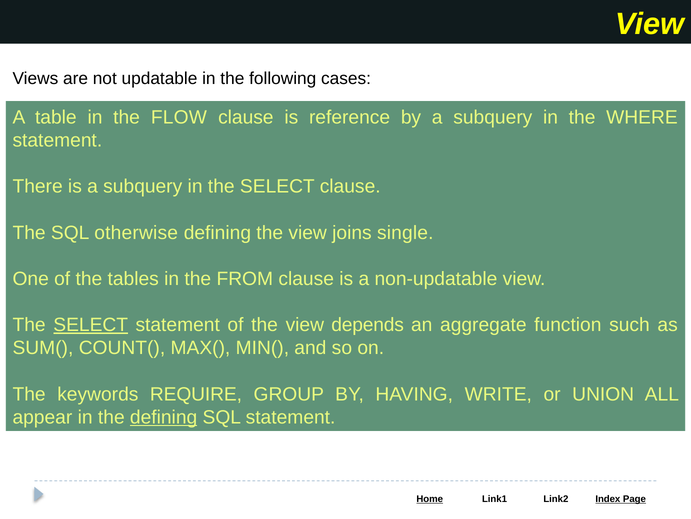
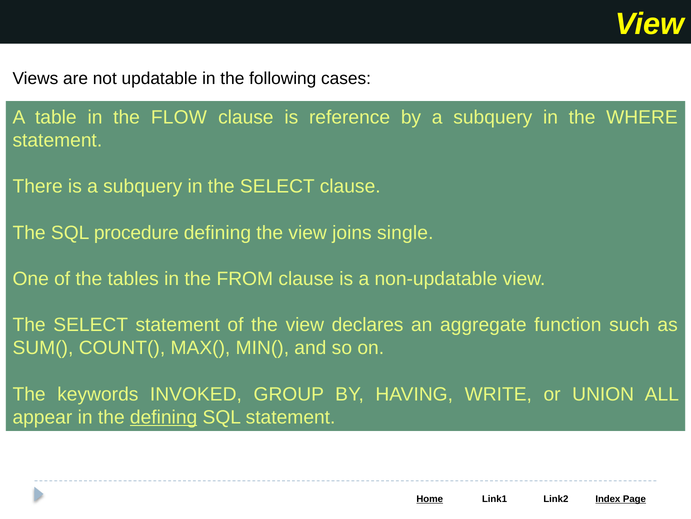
otherwise: otherwise -> procedure
SELECT at (91, 325) underline: present -> none
depends: depends -> declares
REQUIRE: REQUIRE -> INVOKED
